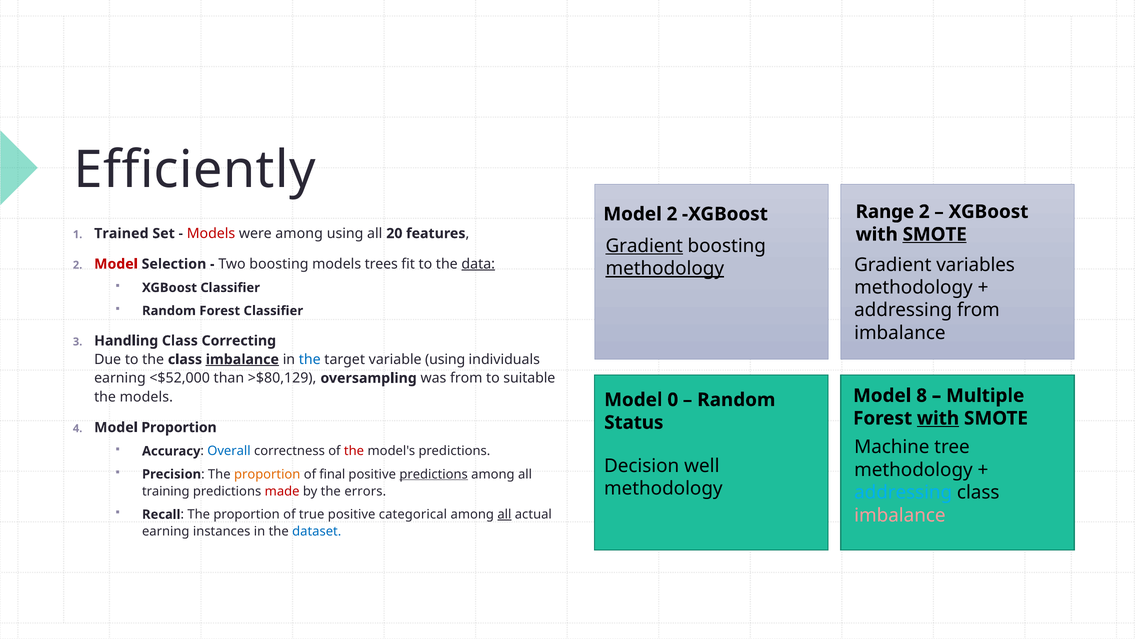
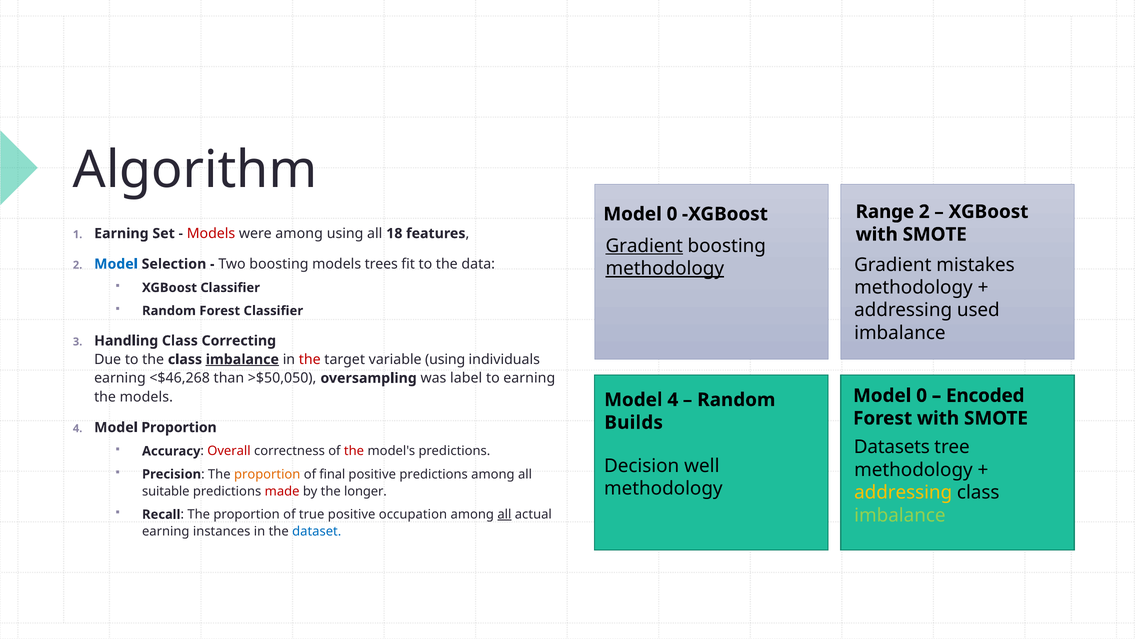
Efficiently: Efficiently -> Algorithm
2 at (672, 214): 2 -> 0
SMOTE at (935, 234) underline: present -> none
1 Trained: Trained -> Earning
20: 20 -> 18
Model at (116, 264) colour: red -> blue
data underline: present -> none
variables: variables -> mistakes
addressing from: from -> used
the at (310, 359) colour: blue -> red
<$52,000: <$52,000 -> <$46,268
>$80,129: >$80,129 -> >$50,050
was from: from -> label
to suitable: suitable -> earning
8 at (922, 395): 8 -> 0
Multiple: Multiple -> Encoded
Model 0: 0 -> 4
with at (938, 418) underline: present -> none
Status: Status -> Builds
Machine: Machine -> Datasets
Overall colour: blue -> red
predictions at (434, 474) underline: present -> none
addressing at (903, 492) colour: light blue -> yellow
training: training -> suitable
errors: errors -> longer
categorical: categorical -> occupation
imbalance at (900, 515) colour: pink -> light green
